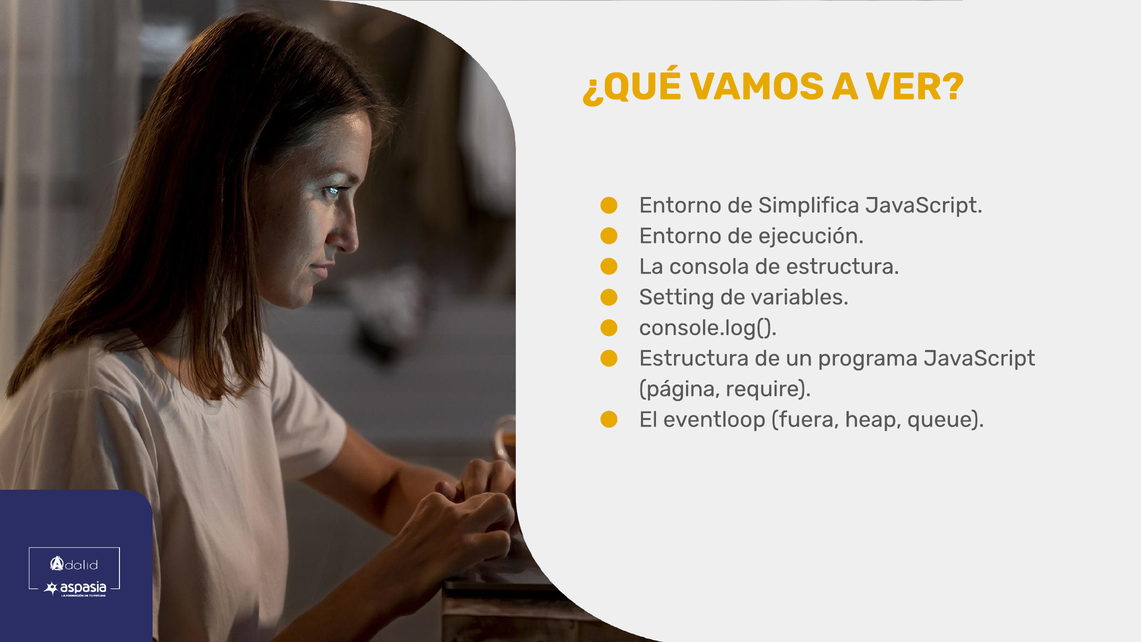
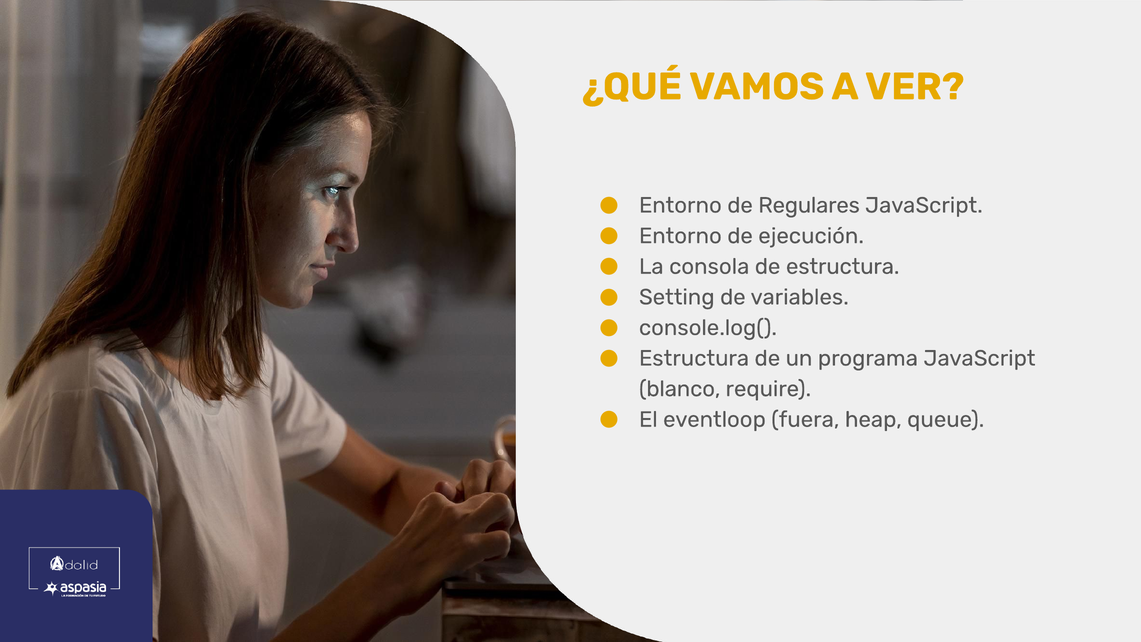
Simplifica: Simplifica -> Regulares
página: página -> blanco
